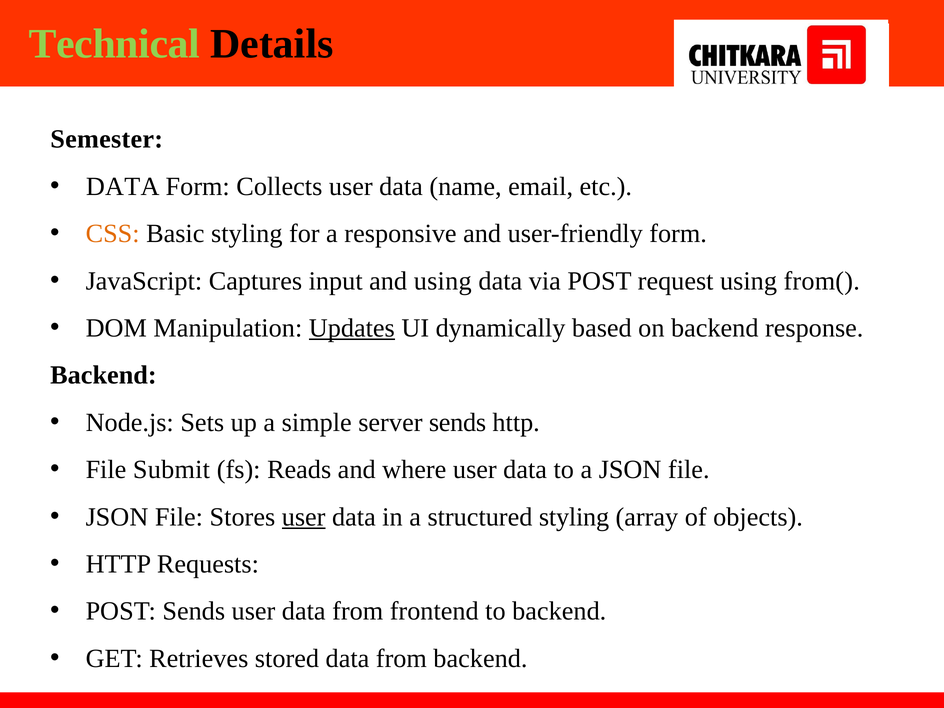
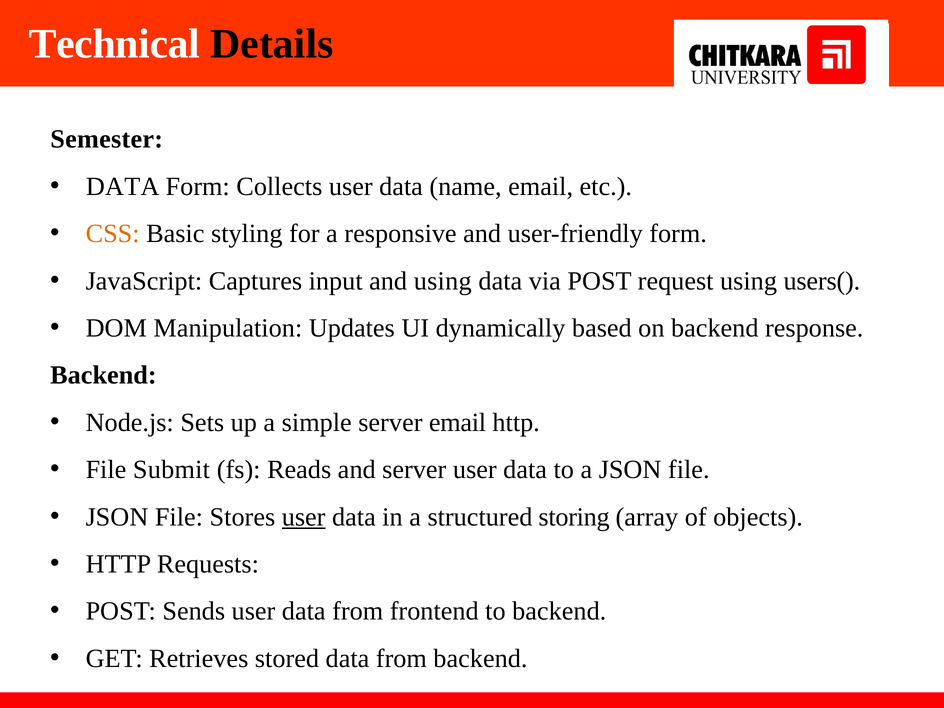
Technical colour: light green -> white
from(: from( -> users(
Updates underline: present -> none
server sends: sends -> email
and where: where -> server
structured styling: styling -> storing
